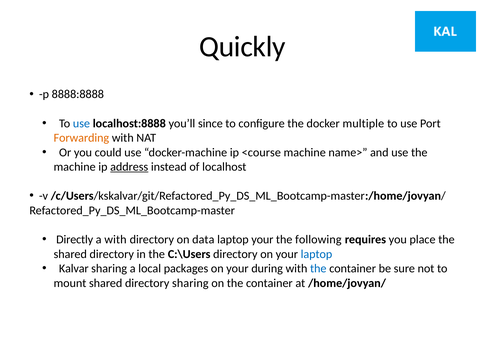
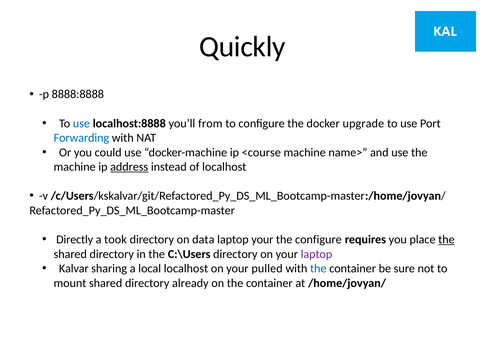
since: since -> from
multiple: multiple -> upgrade
Forwarding colour: orange -> blue
a with: with -> took
the following: following -> configure
the at (446, 240) underline: none -> present
laptop at (316, 254) colour: blue -> purple
local packages: packages -> localhost
during: during -> pulled
directory sharing: sharing -> already
